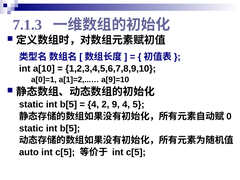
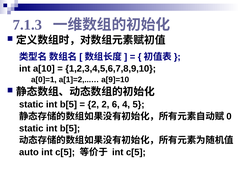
4 at (93, 104): 4 -> 2
9: 9 -> 6
